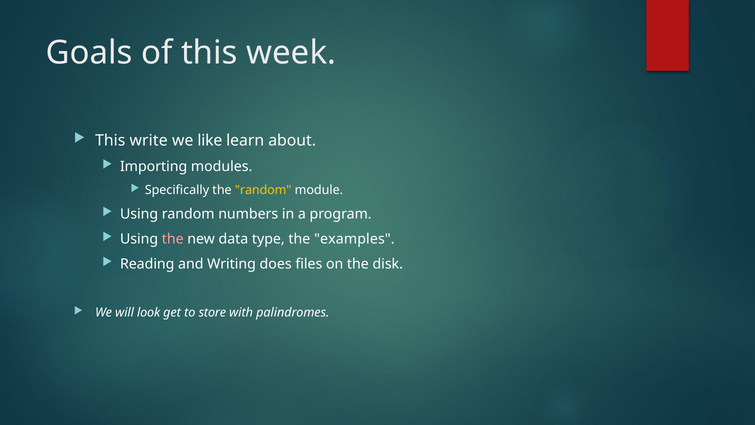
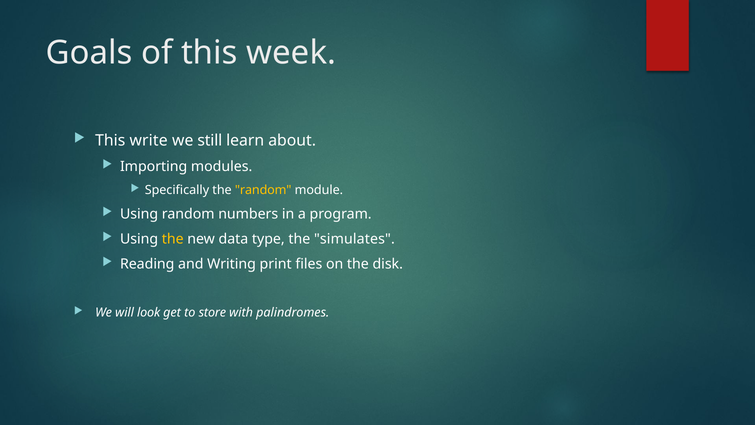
like: like -> still
the at (173, 239) colour: pink -> yellow
examples: examples -> simulates
does: does -> print
